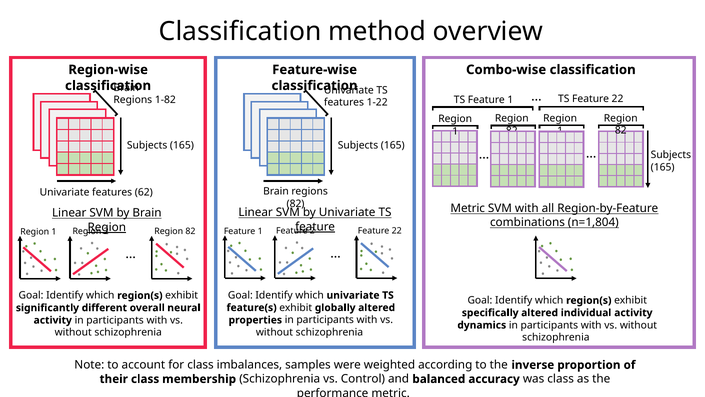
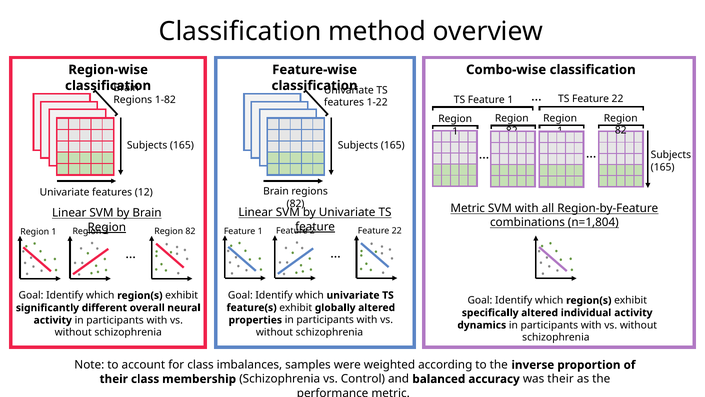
62: 62 -> 12
was class: class -> their
